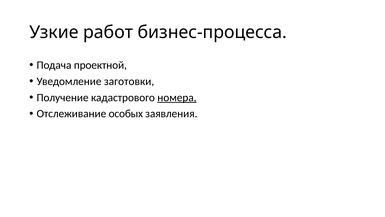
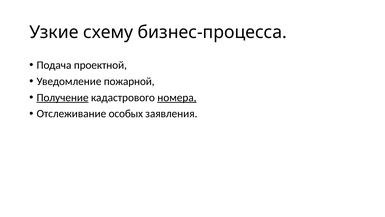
работ: работ -> схему
заготовки: заготовки -> пожарной
Получение underline: none -> present
